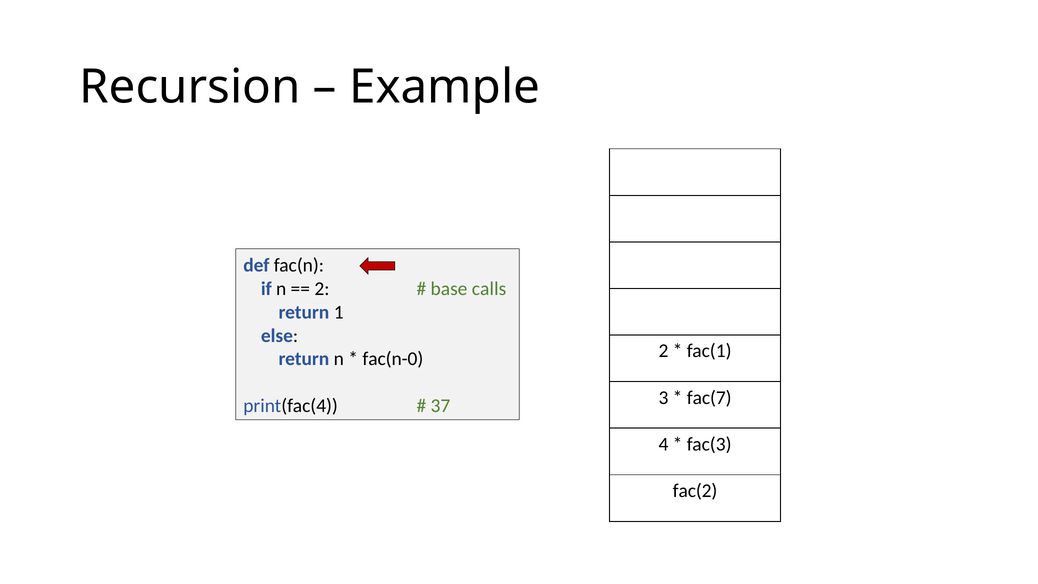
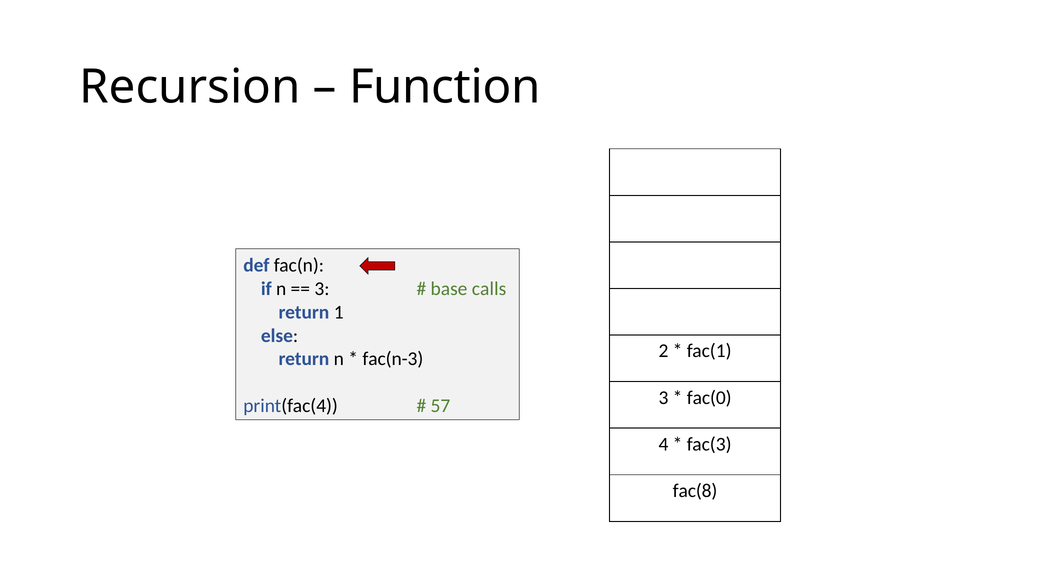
Example: Example -> Function
2 at (322, 289): 2 -> 3
fac(n-0: fac(n-0 -> fac(n-3
fac(7: fac(7 -> fac(0
37: 37 -> 57
fac(2: fac(2 -> fac(8
